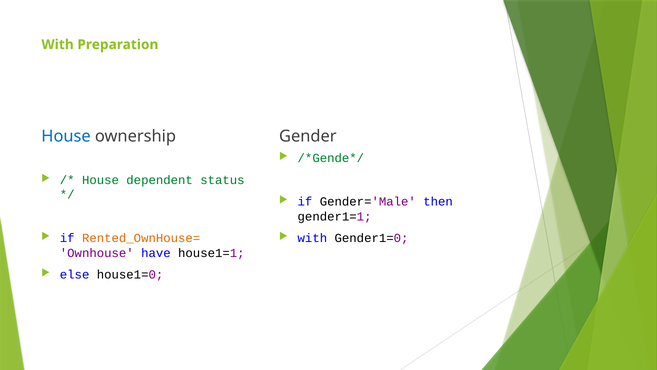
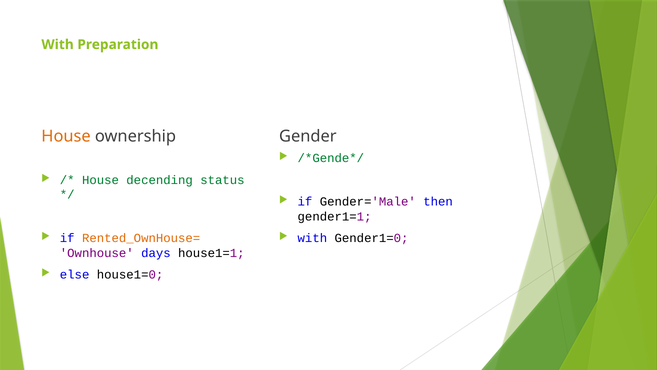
House at (66, 136) colour: blue -> orange
dependent: dependent -> decending
have: have -> days
